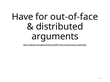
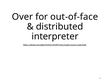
Have: Have -> Over
arguments: arguments -> interpreter
